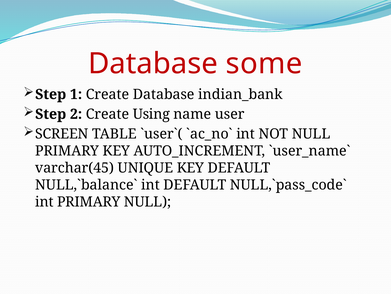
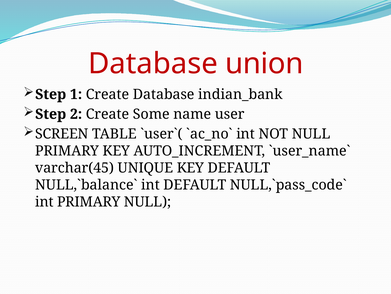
some: some -> union
Using: Using -> Some
